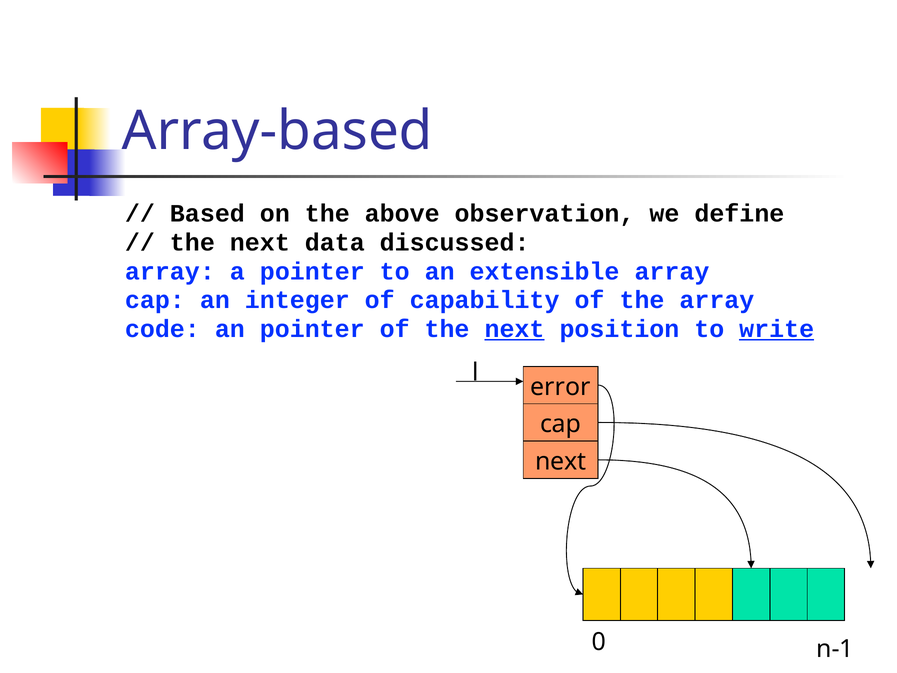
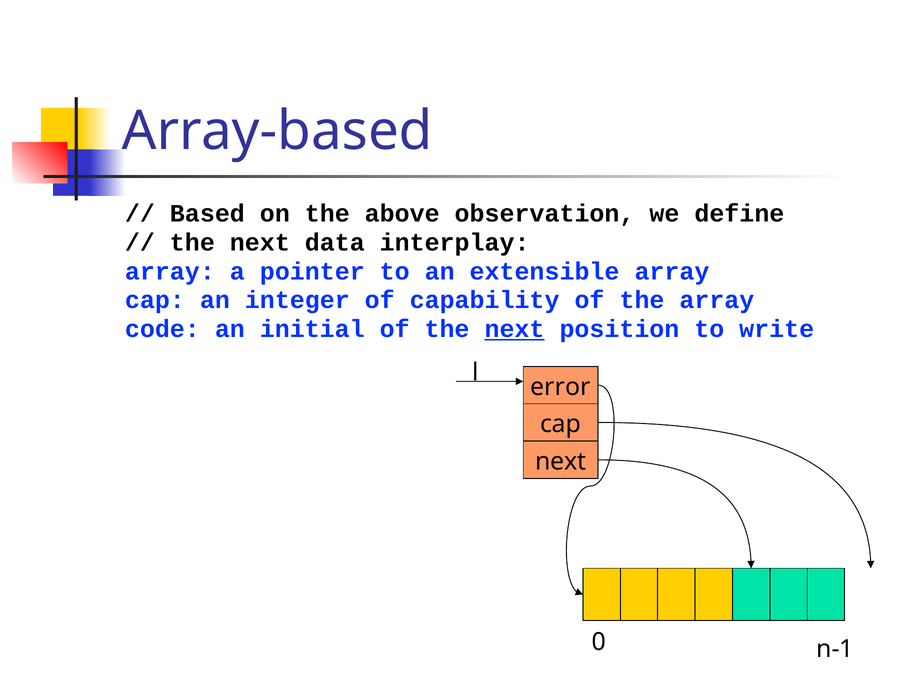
discussed: discussed -> interplay
an pointer: pointer -> initial
write underline: present -> none
